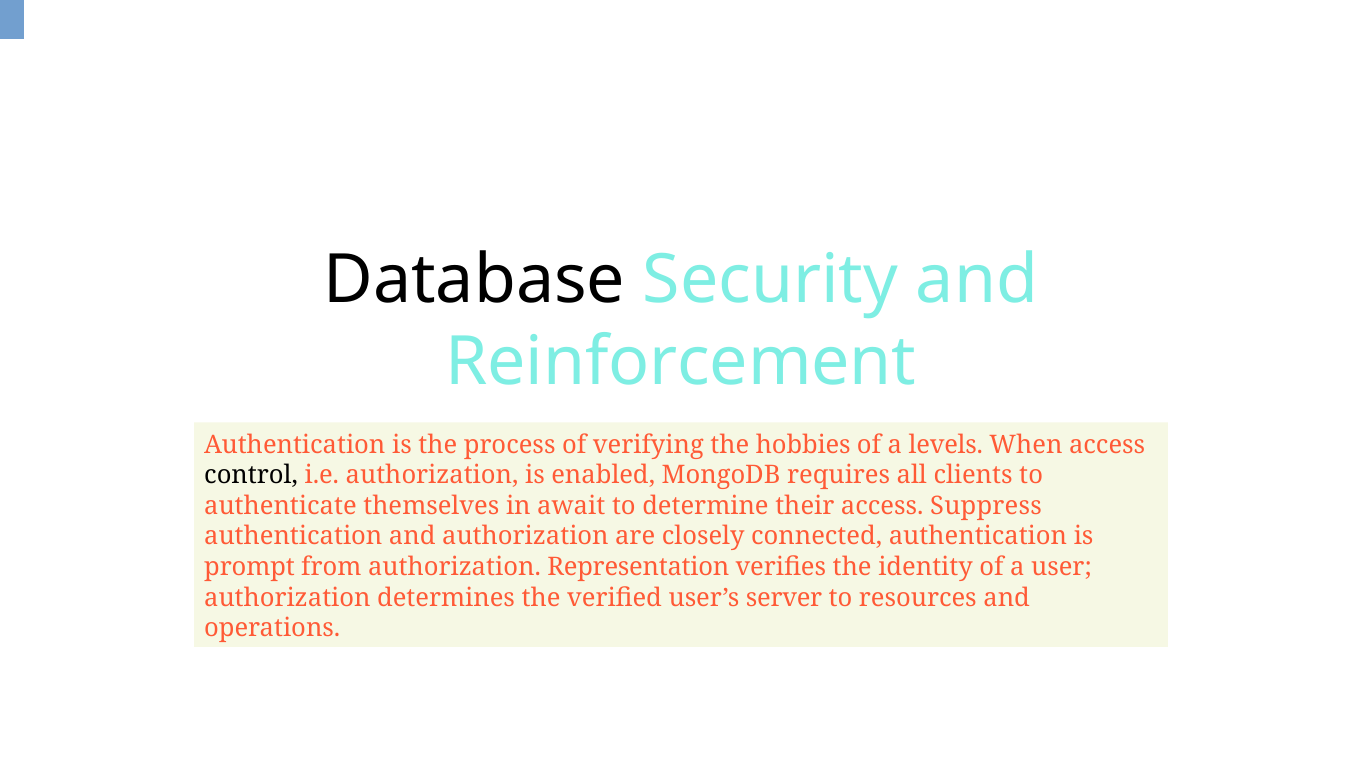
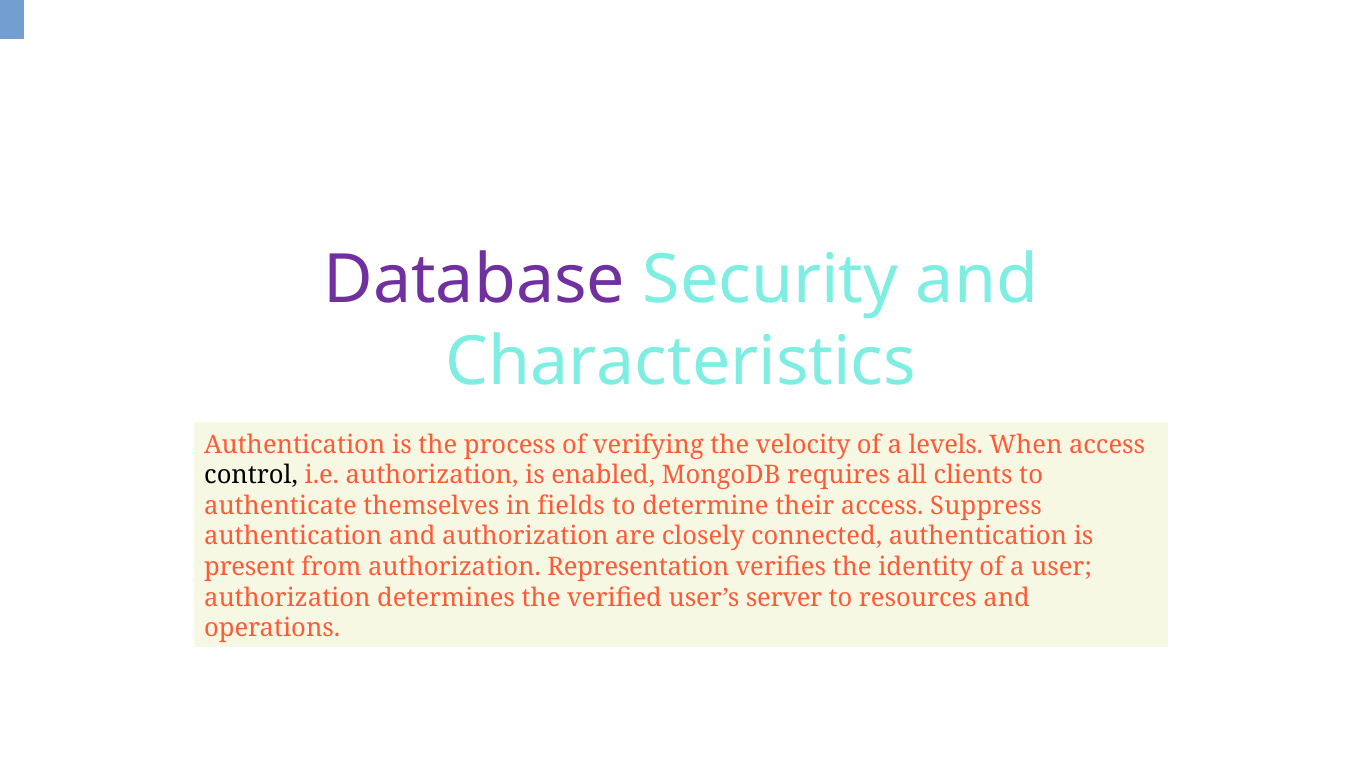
Database colour: black -> purple
Reinforcement: Reinforcement -> Characteristics
hobbies: hobbies -> velocity
await: await -> fields
prompt: prompt -> present
